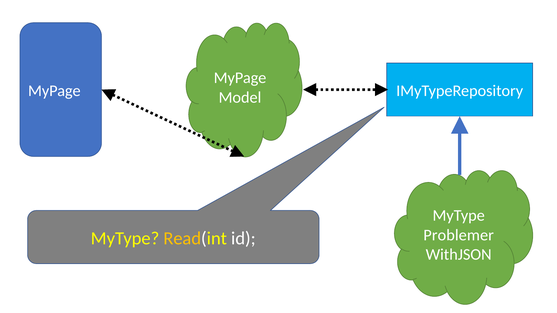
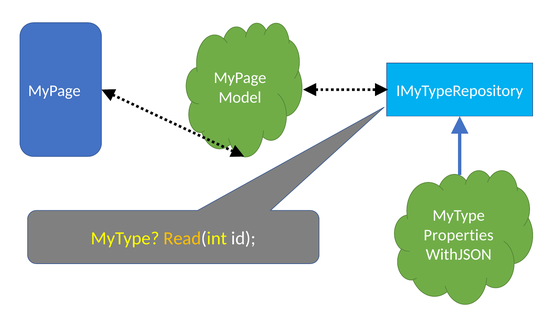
Problemer: Problemer -> Properties
